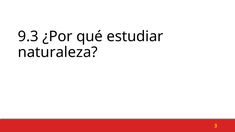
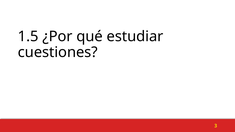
9.3: 9.3 -> 1.5
naturaleza: naturaleza -> cuestiones
